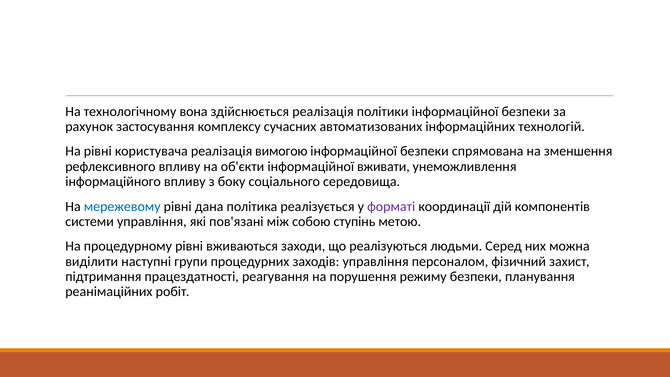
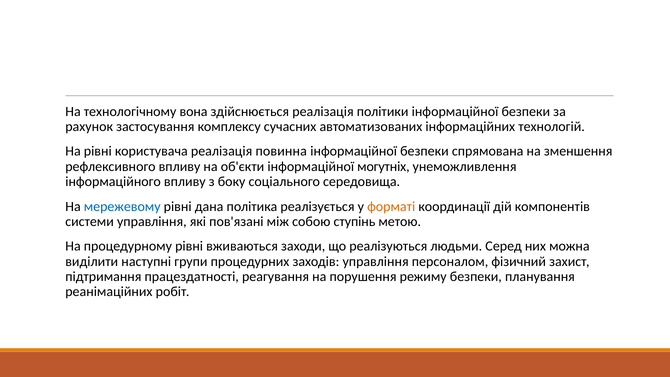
вимогою: вимогою -> повинна
вживати: вживати -> могутніх
форматі colour: purple -> orange
